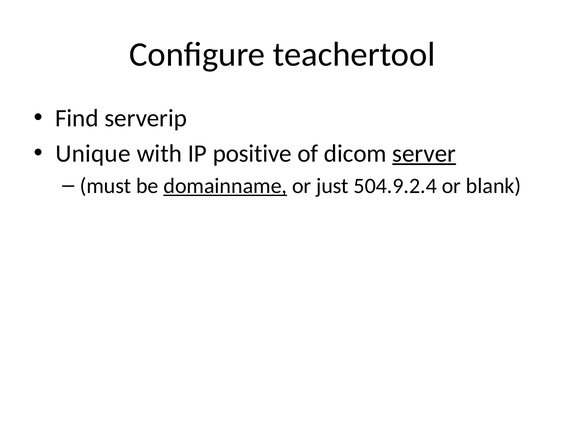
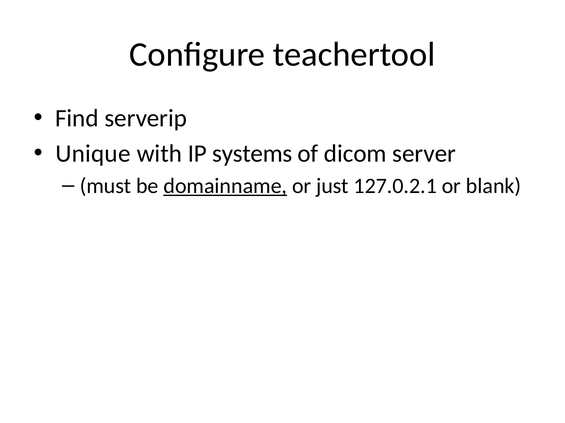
positive: positive -> systems
server underline: present -> none
504.9.2.4: 504.9.2.4 -> 127.0.2.1
